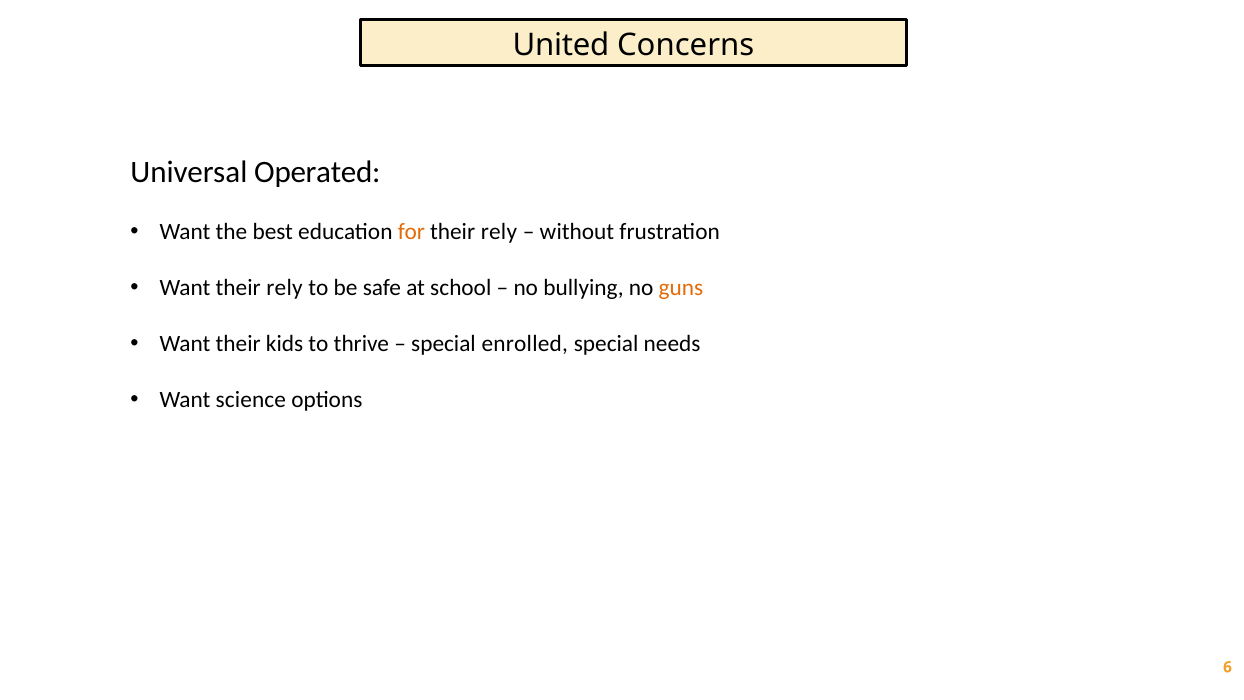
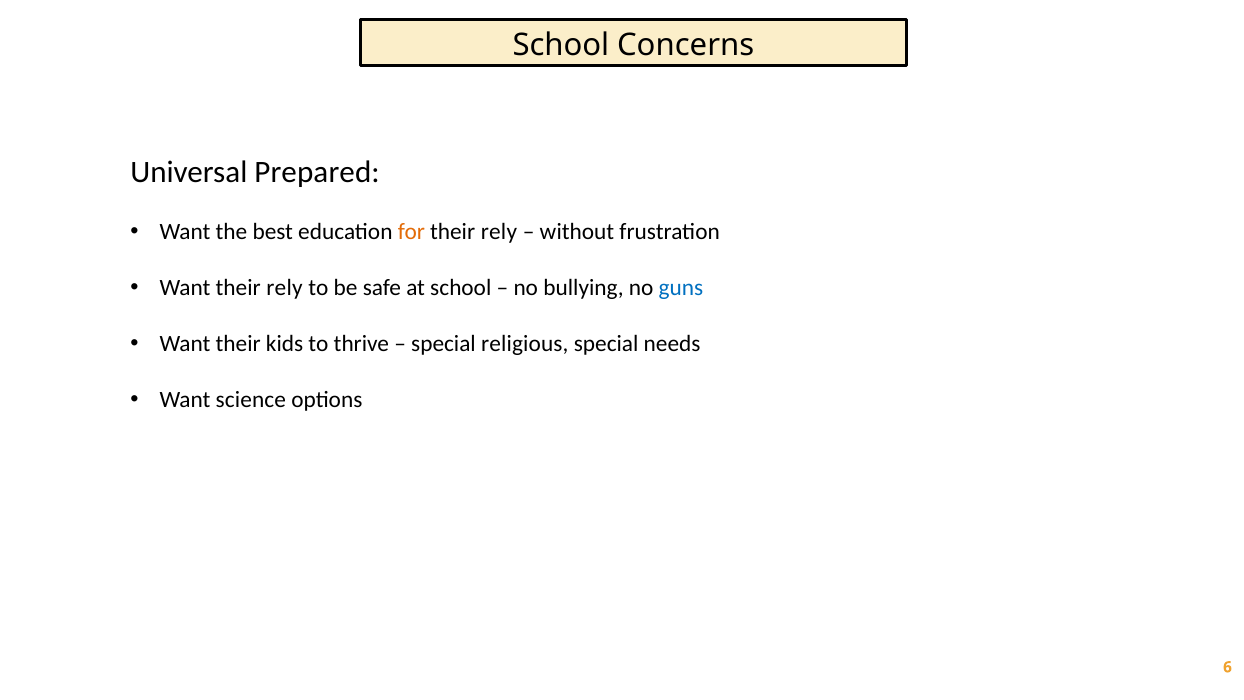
United at (561, 45): United -> School
Operated: Operated -> Prepared
guns colour: orange -> blue
enrolled: enrolled -> religious
